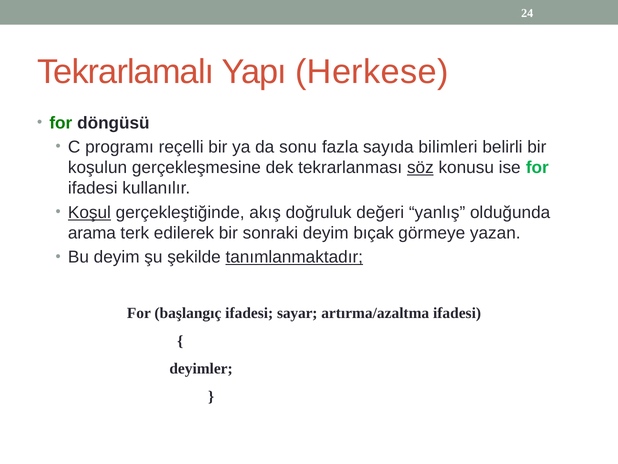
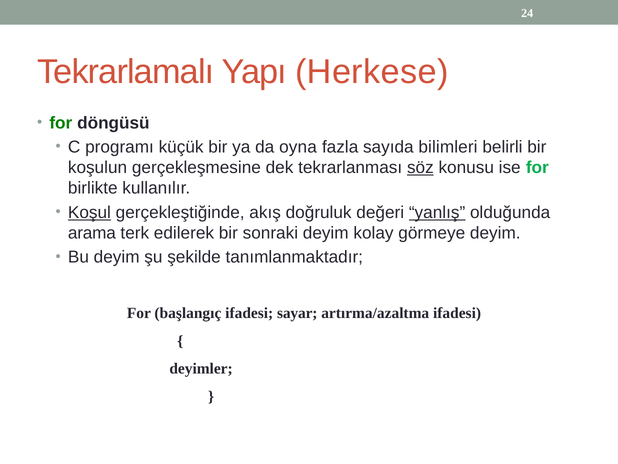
reçelli: reçelli -> küçük
sonu: sonu -> oyna
ifadesi at (93, 188): ifadesi -> birlikte
yanlış underline: none -> present
bıçak: bıçak -> kolay
görmeye yazan: yazan -> deyim
tanımlanmaktadır underline: present -> none
